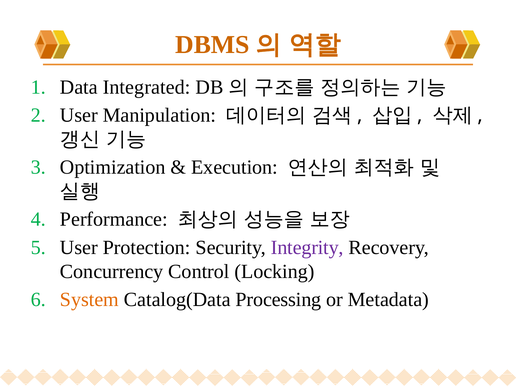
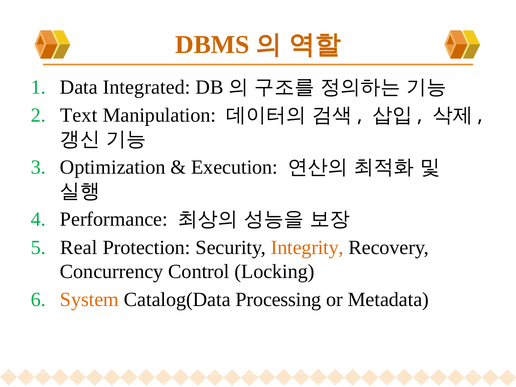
User at (79, 115): User -> Text
User at (79, 247): User -> Real
Integrity colour: purple -> orange
